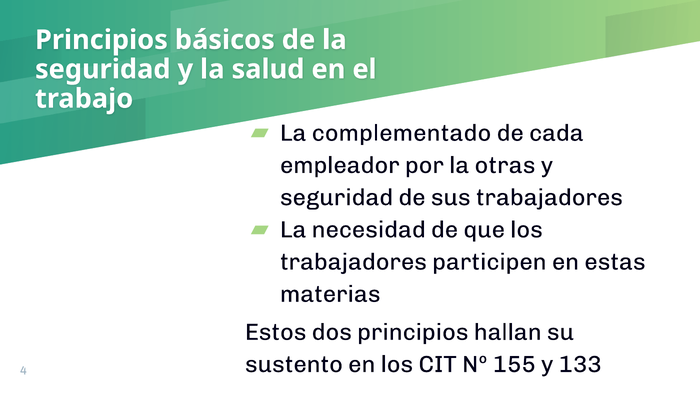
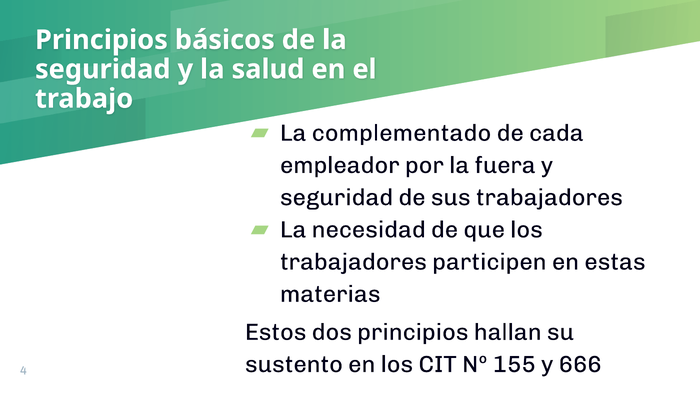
otras: otras -> fuera
133: 133 -> 666
